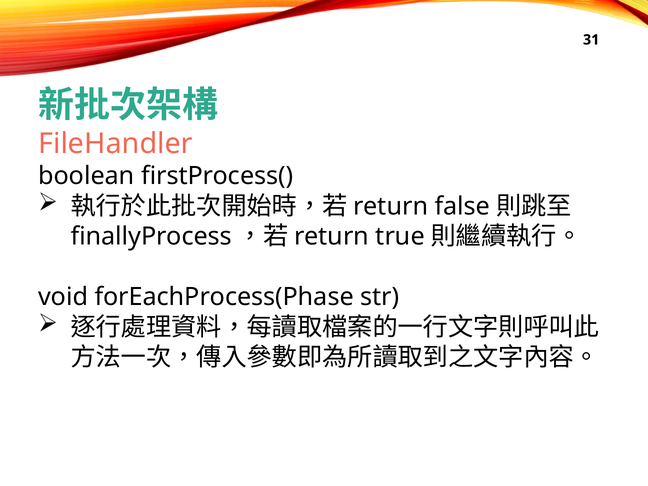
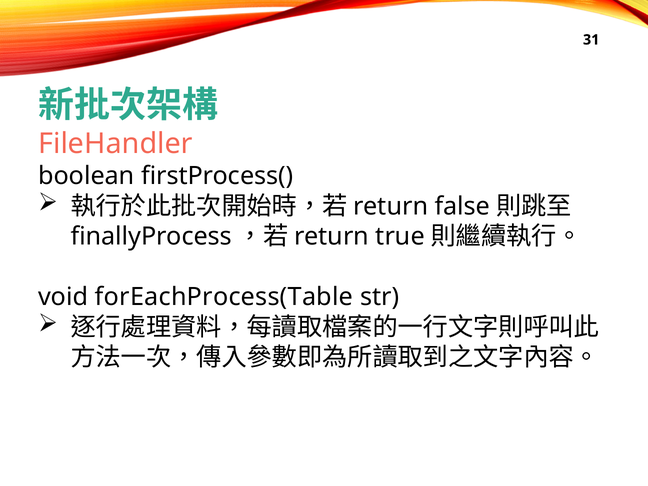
forEachProcess(Phase: forEachProcess(Phase -> forEachProcess(Table
